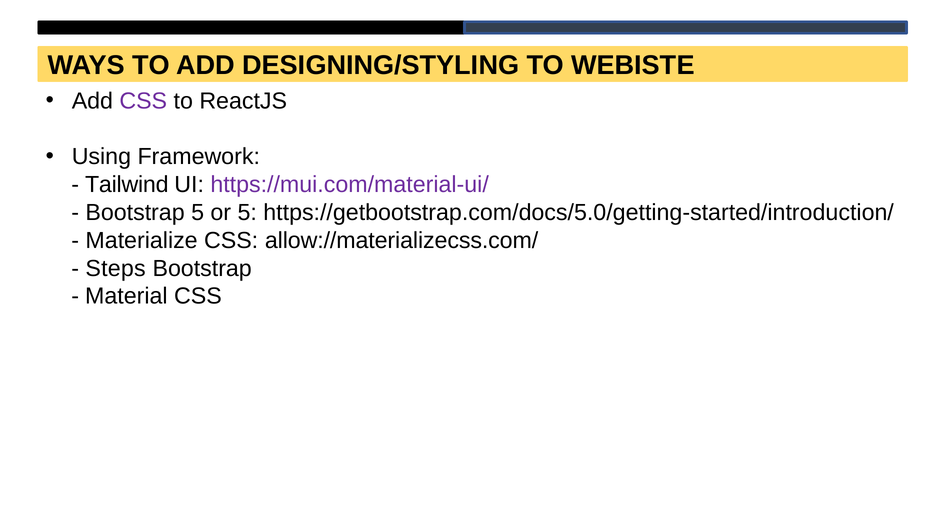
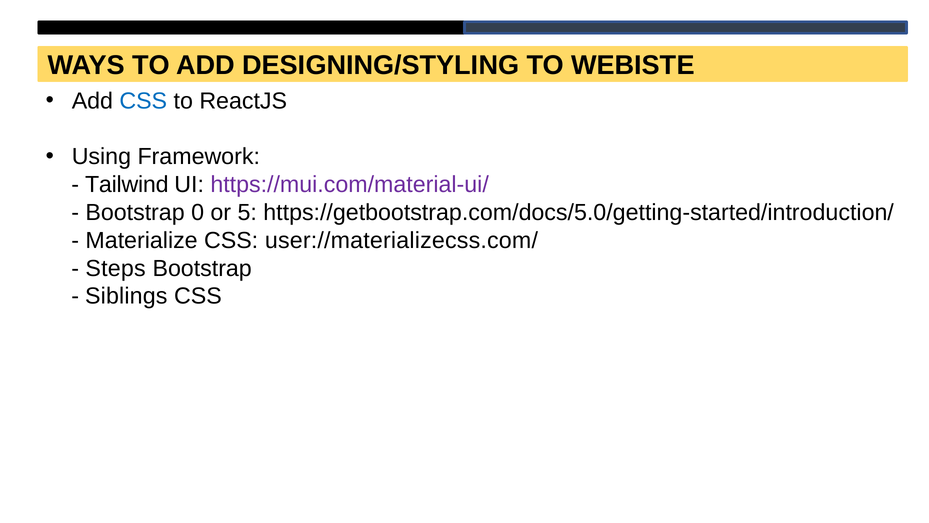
CSS at (143, 101) colour: purple -> blue
Bootstrap 5: 5 -> 0
allow://materializecss.com/: allow://materializecss.com/ -> user://materializecss.com/
Material: Material -> Siblings
